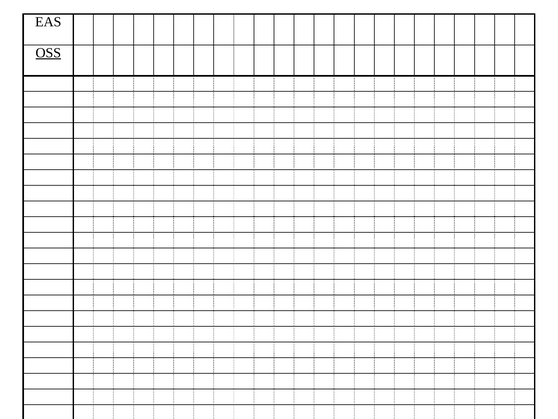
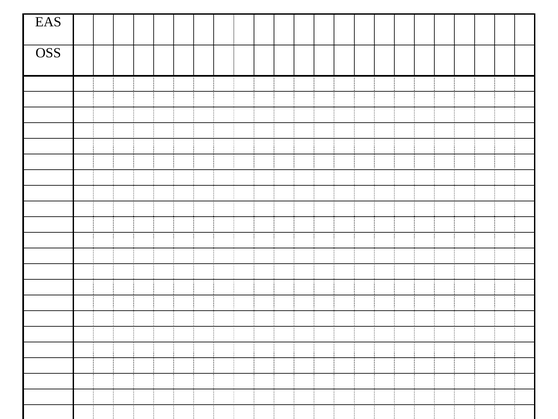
OSS underline: present -> none
